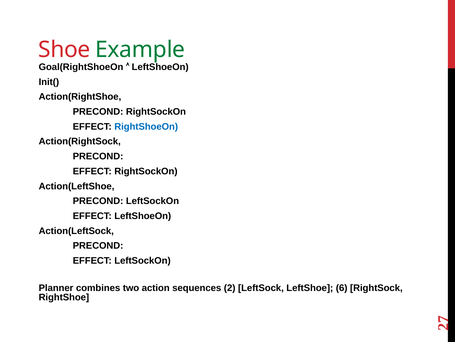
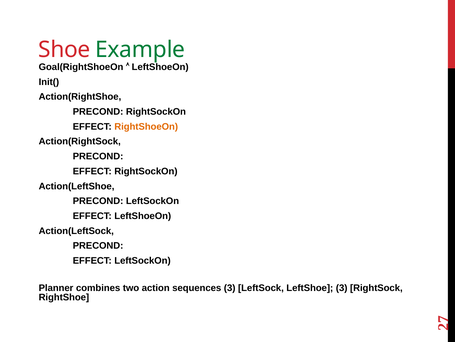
RightShoeOn colour: blue -> orange
sequences 2: 2 -> 3
LeftShoe 6: 6 -> 3
